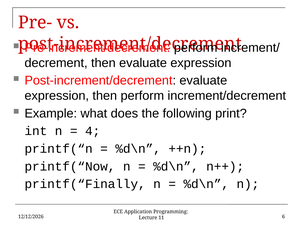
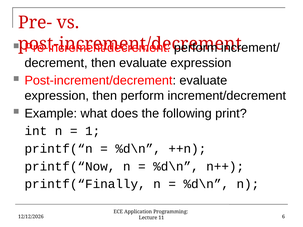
4: 4 -> 1
